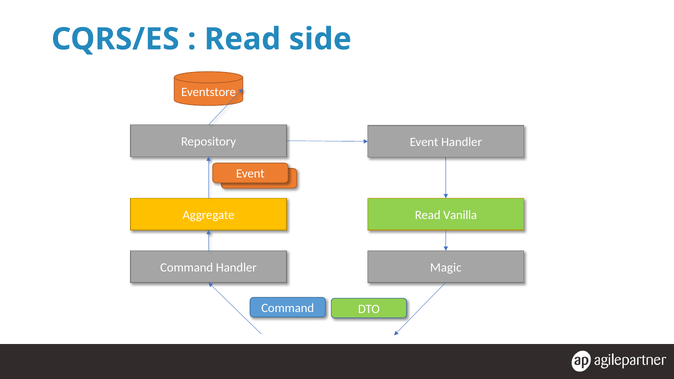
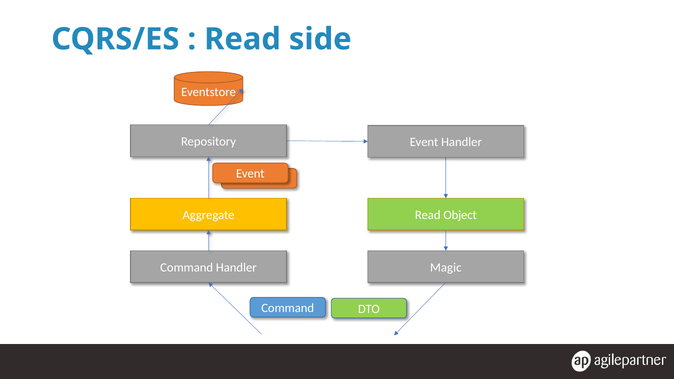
Vanilla: Vanilla -> Object
